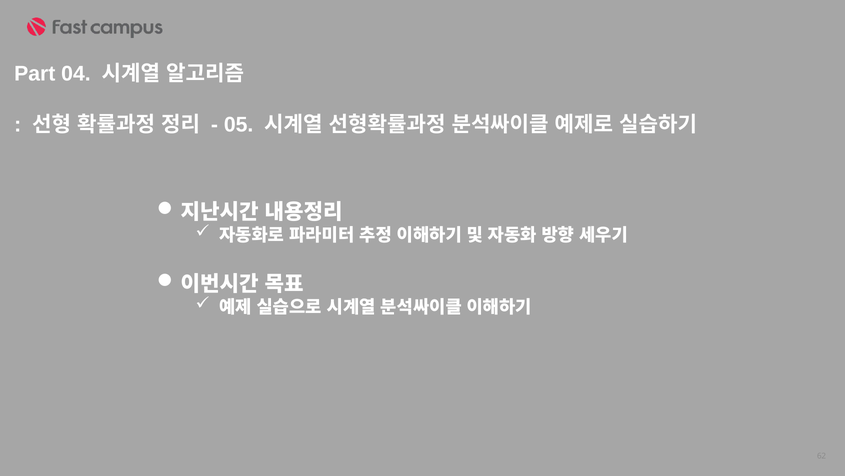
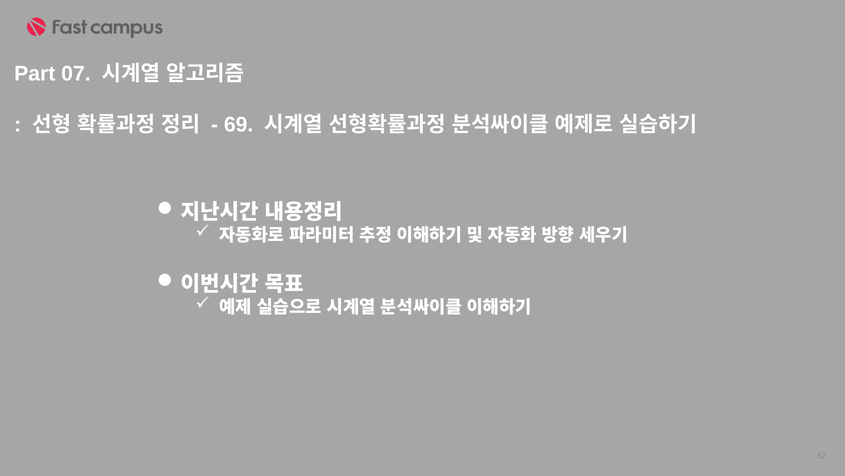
04: 04 -> 07
05: 05 -> 69
